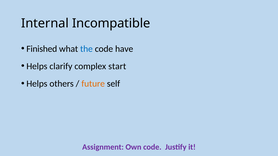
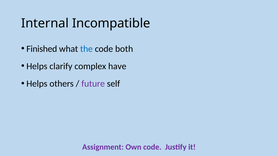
have: have -> both
start: start -> have
future colour: orange -> purple
